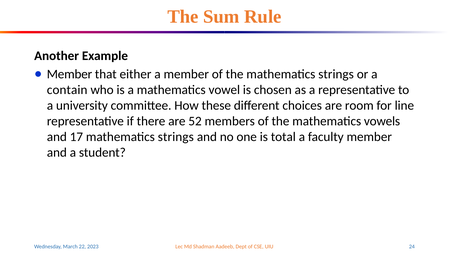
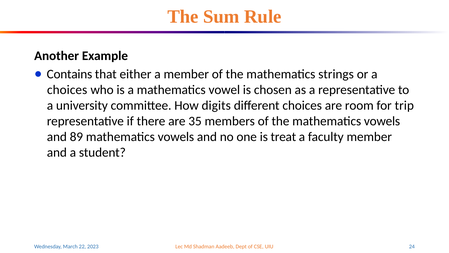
Member at (69, 74): Member -> Contains
contain at (67, 90): contain -> choices
these: these -> digits
line: line -> trip
52: 52 -> 35
17: 17 -> 89
strings at (176, 137): strings -> vowels
total: total -> treat
